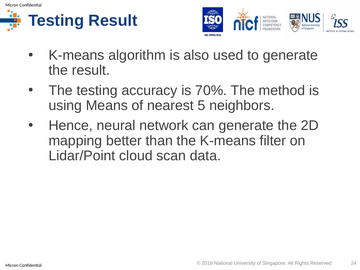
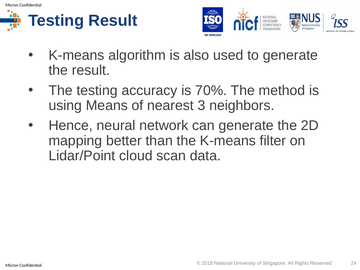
5: 5 -> 3
